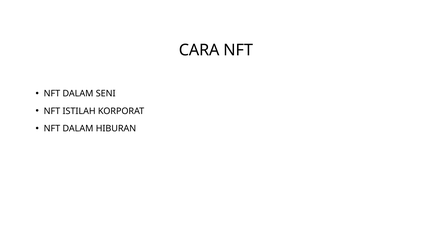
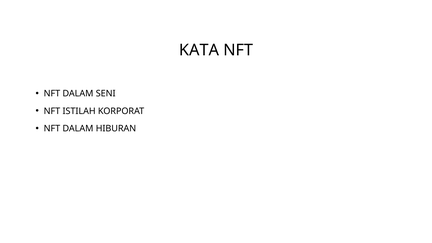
CARA: CARA -> KATA
